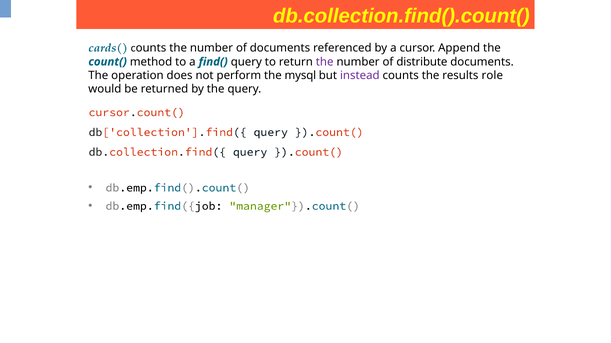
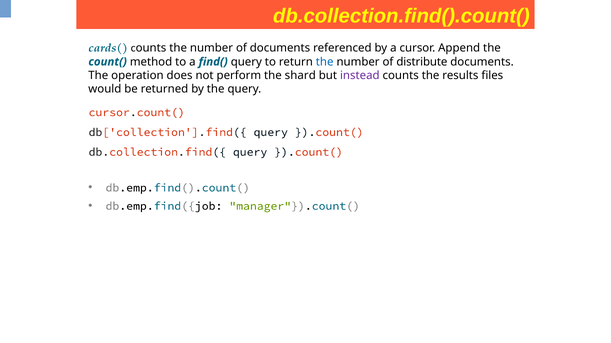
the at (325, 62) colour: purple -> blue
mysql: mysql -> shard
role: role -> files
